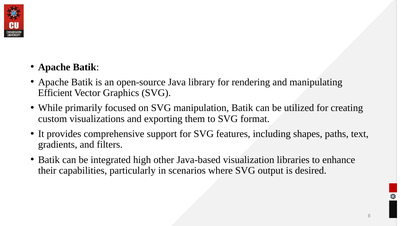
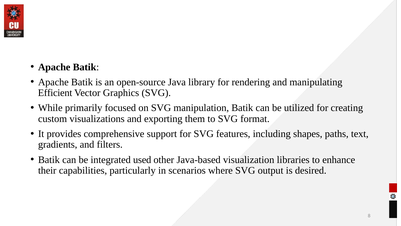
high: high -> used
